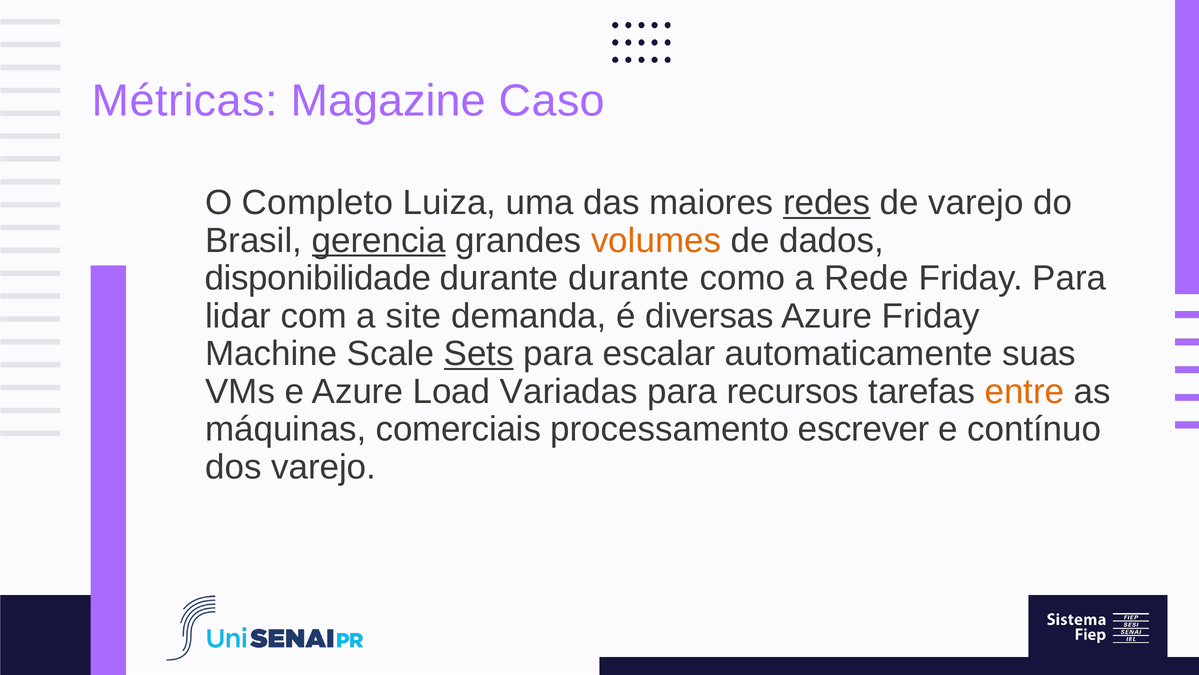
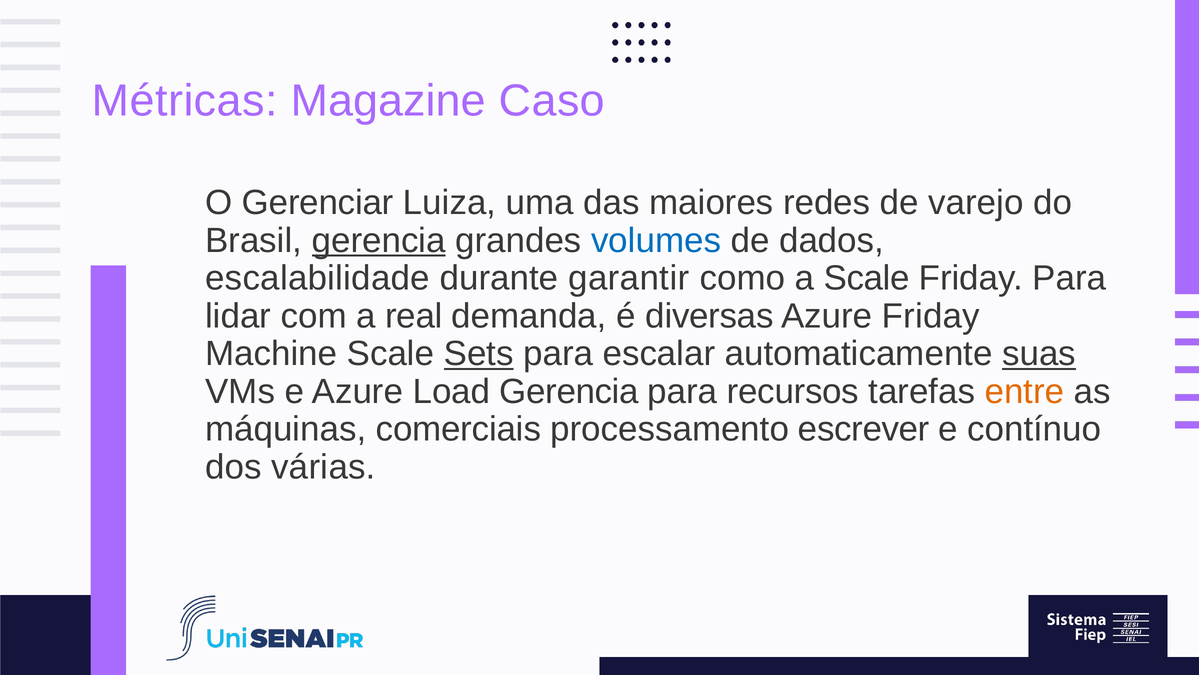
Completo: Completo -> Gerenciar
redes underline: present -> none
volumes colour: orange -> blue
disponibilidade: disponibilidade -> escalabilidade
durante durante: durante -> garantir
a Rede: Rede -> Scale
site: site -> real
suas underline: none -> present
Load Variadas: Variadas -> Gerencia
dos varejo: varejo -> várias
